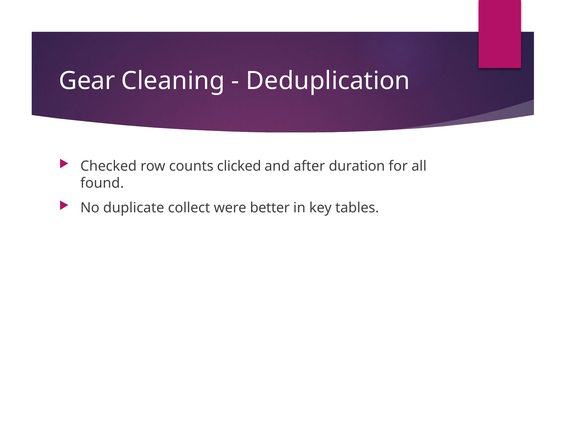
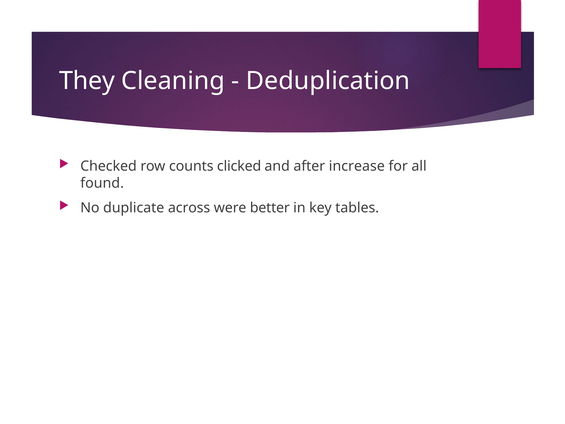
Gear: Gear -> They
duration: duration -> increase
collect: collect -> across
